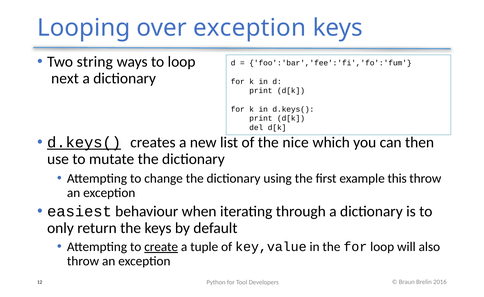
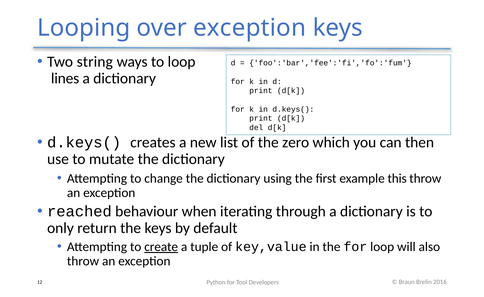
next: next -> lines
d.keys( at (84, 143) underline: present -> none
nice: nice -> zero
easiest: easiest -> reached
